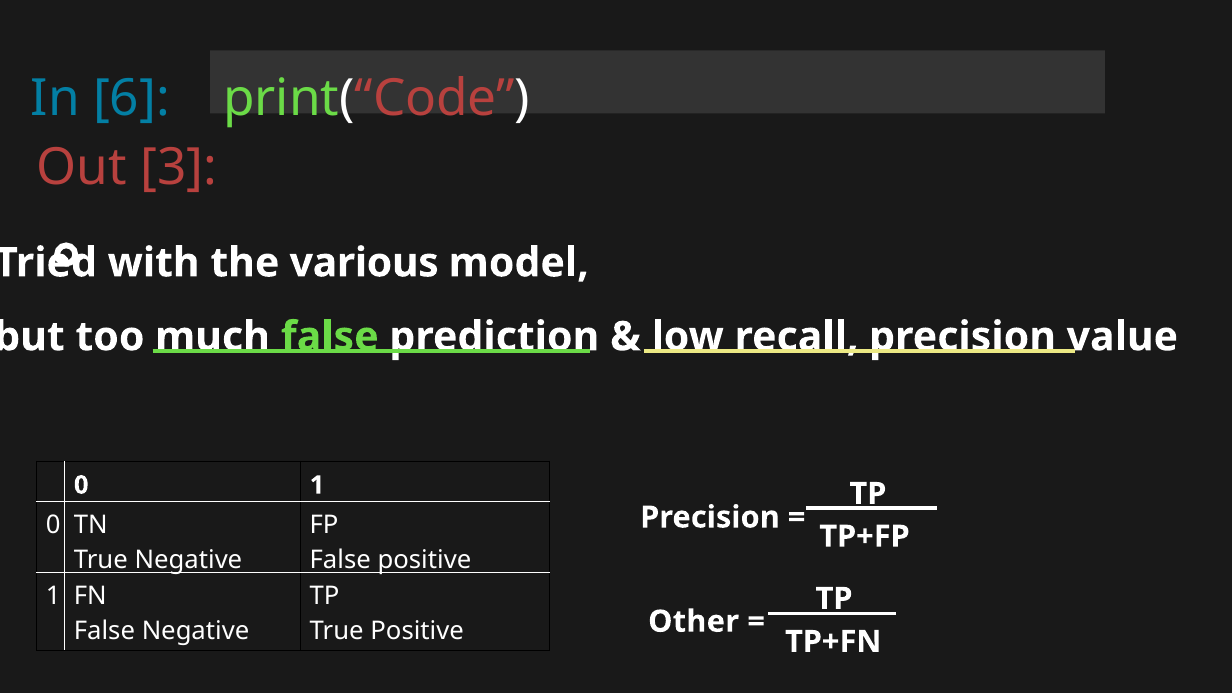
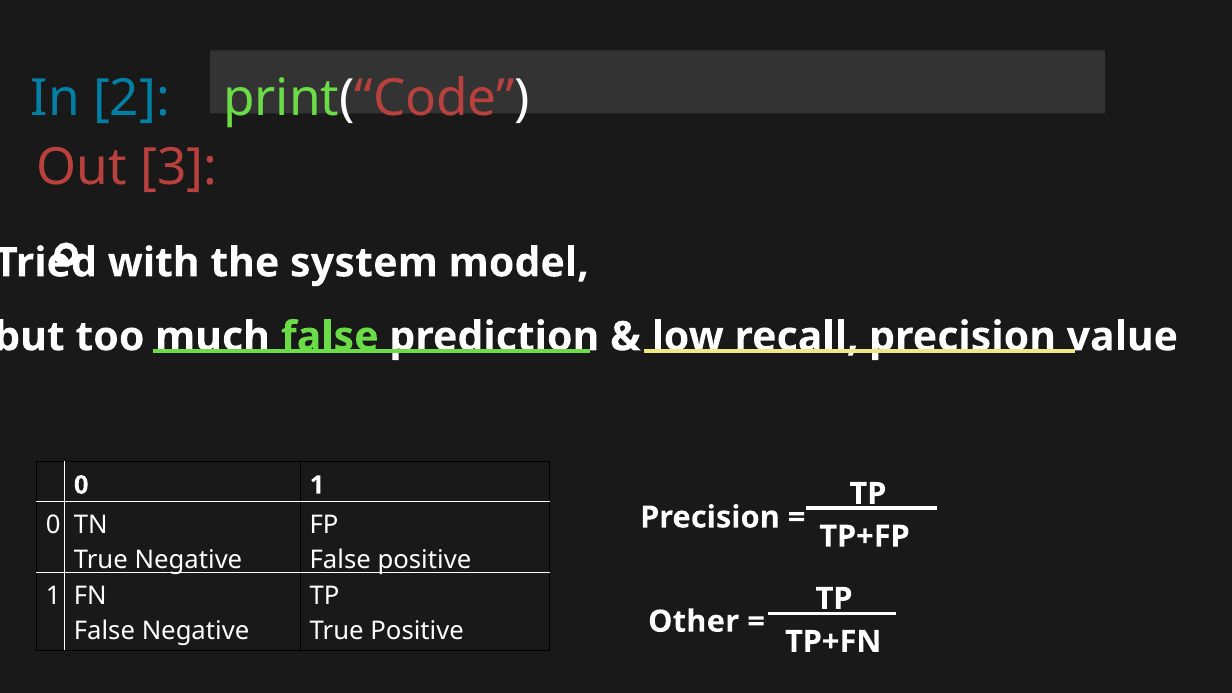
6: 6 -> 2
various: various -> system
